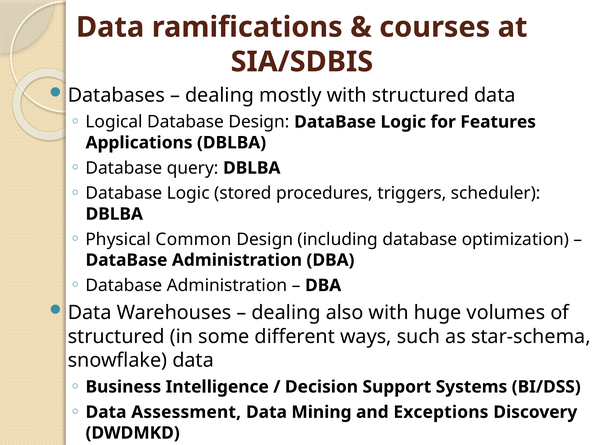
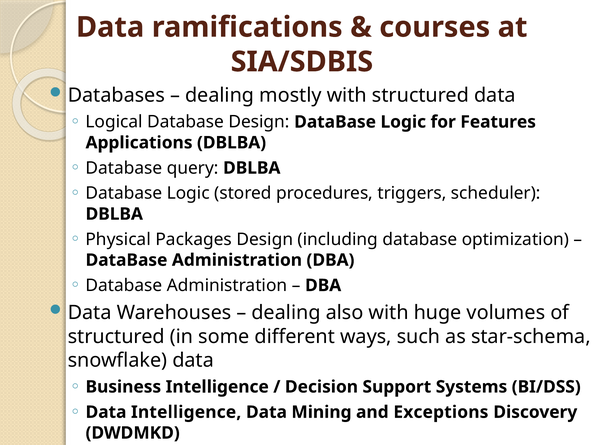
Common: Common -> Packages
Data Assessment: Assessment -> Intelligence
